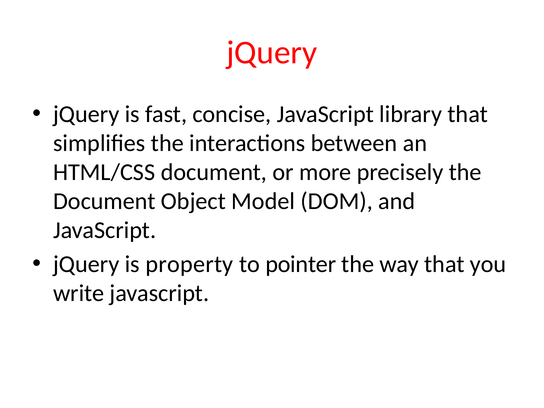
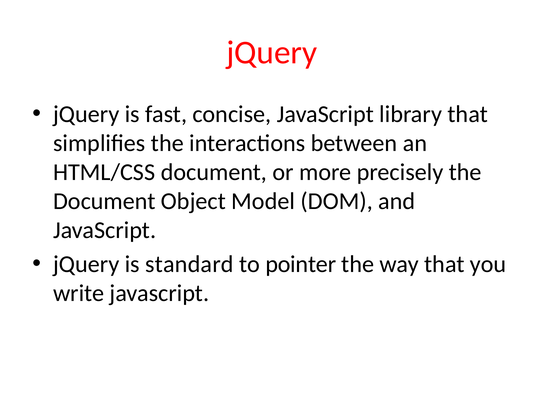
property: property -> standard
